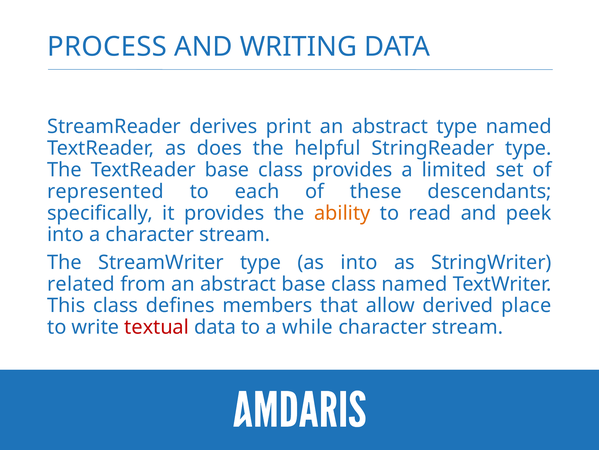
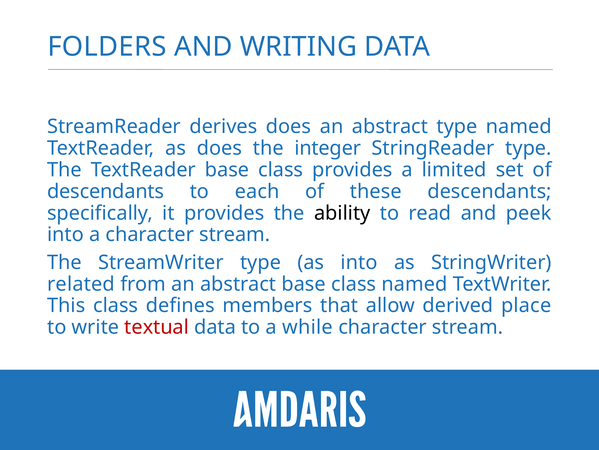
PROCESS: PROCESS -> FOLDERS
derives print: print -> does
helpful: helpful -> integer
represented at (105, 191): represented -> descendants
ability colour: orange -> black
